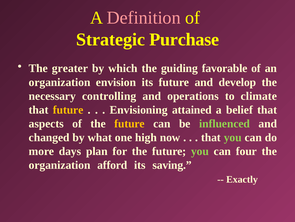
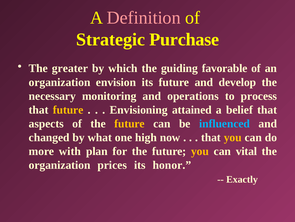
controlling: controlling -> monitoring
climate: climate -> process
influenced colour: light green -> light blue
you at (233, 137) colour: light green -> yellow
days: days -> with
you at (200, 151) colour: light green -> yellow
four: four -> vital
afford: afford -> prices
saving: saving -> honor
